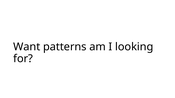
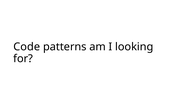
Want: Want -> Code
